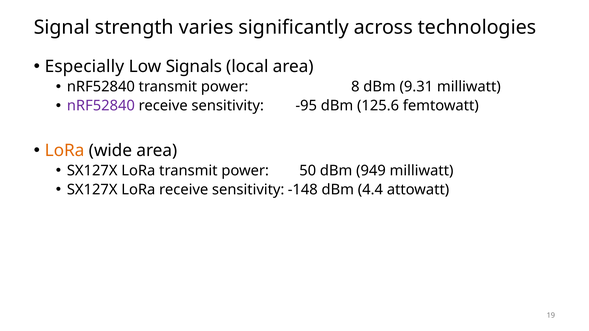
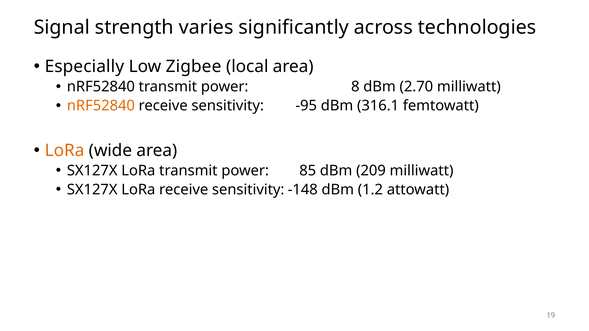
Signals: Signals -> Zigbee
9.31: 9.31 -> 2.70
nRF52840 at (101, 106) colour: purple -> orange
125.6: 125.6 -> 316.1
50: 50 -> 85
949: 949 -> 209
4.4: 4.4 -> 1.2
